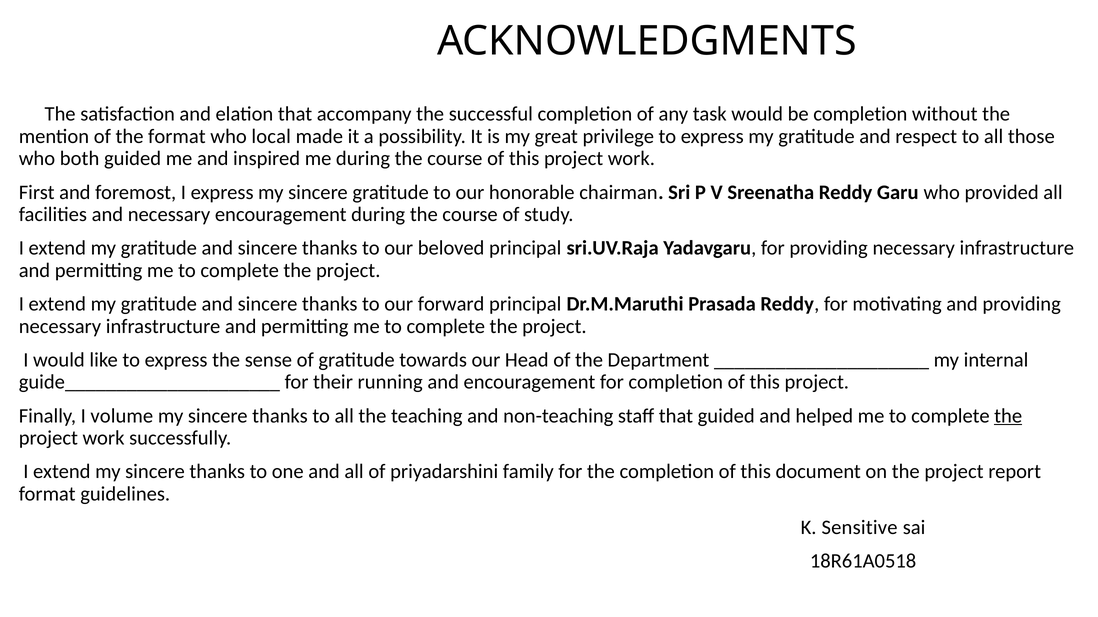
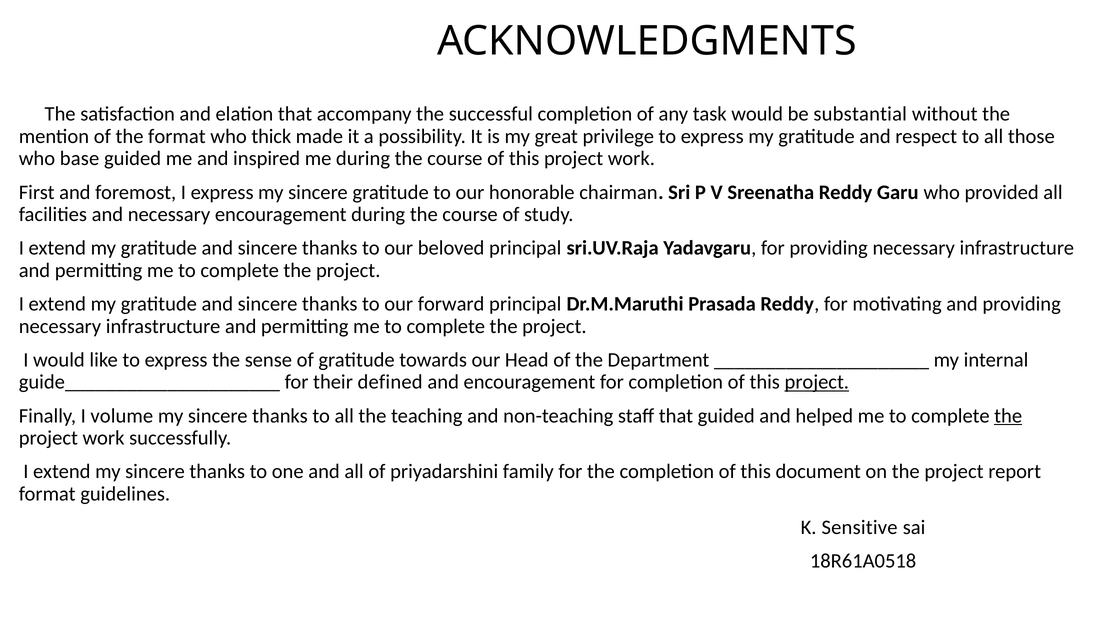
be completion: completion -> substantial
local: local -> thick
both: both -> base
running: running -> defined
project at (817, 383) underline: none -> present
